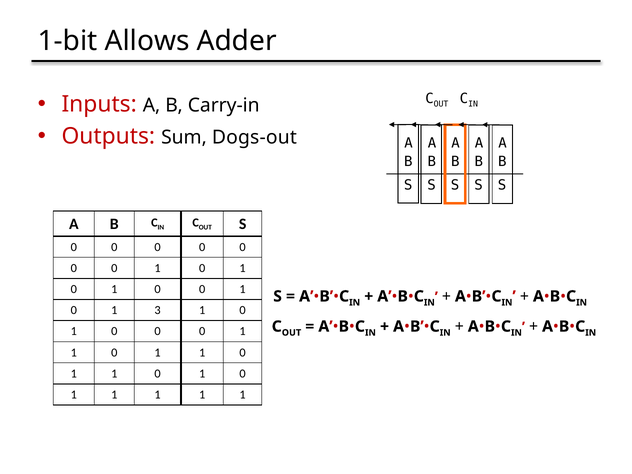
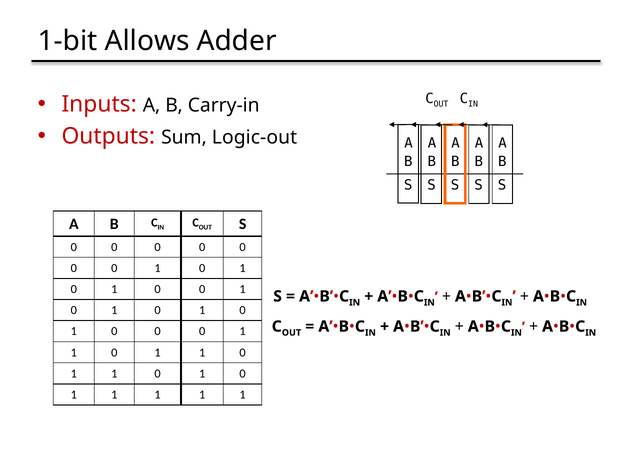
Dogs-out: Dogs-out -> Logic-out
3 at (158, 310): 3 -> 0
